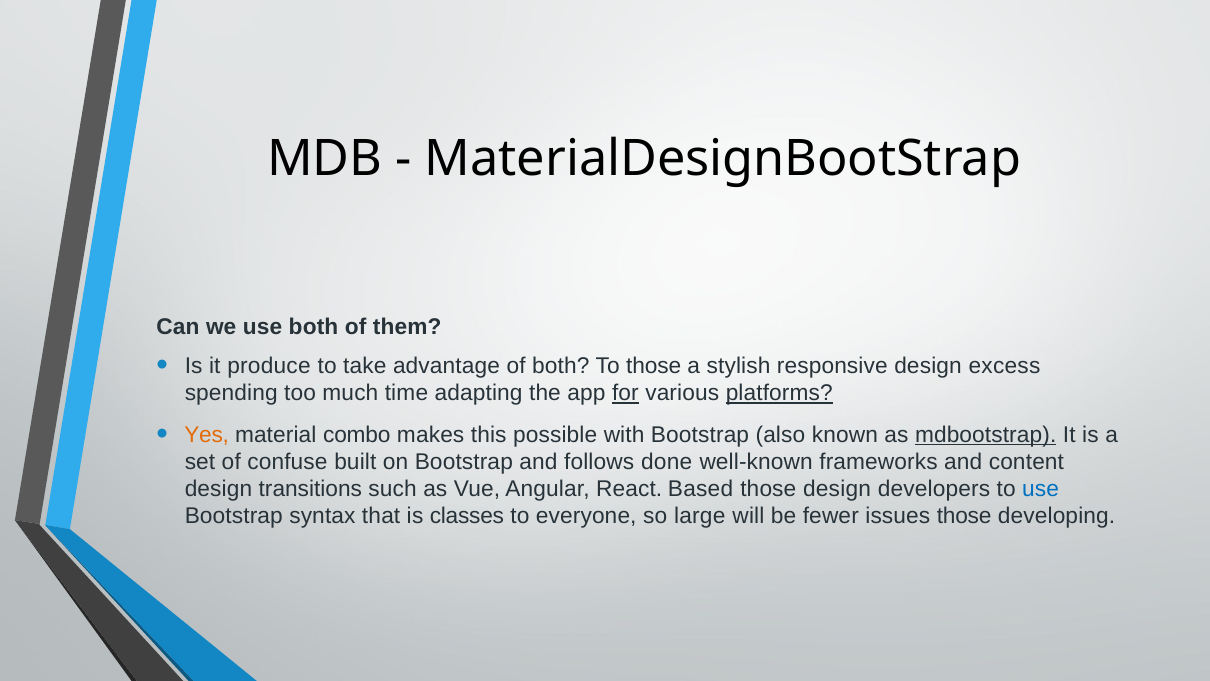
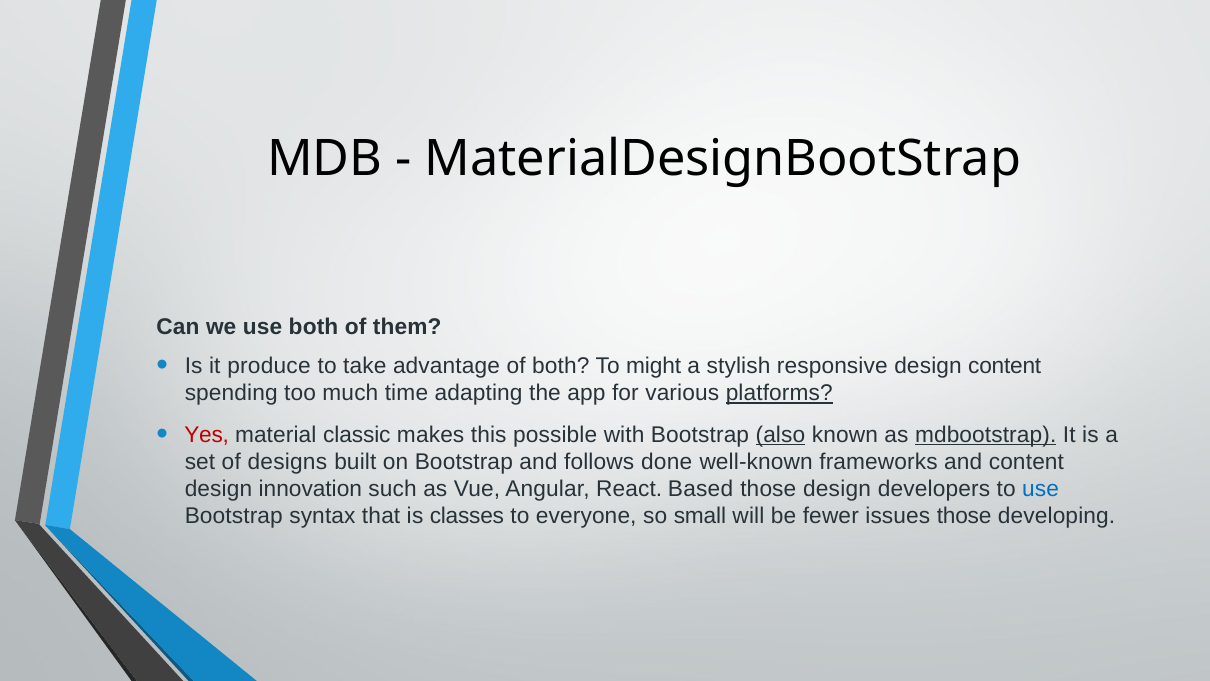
To those: those -> might
design excess: excess -> content
for underline: present -> none
Yes colour: orange -> red
combo: combo -> classic
also underline: none -> present
confuse: confuse -> designs
transitions: transitions -> innovation
large: large -> small
